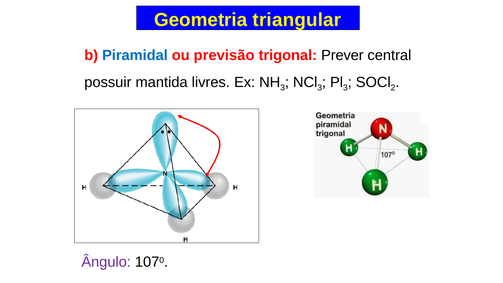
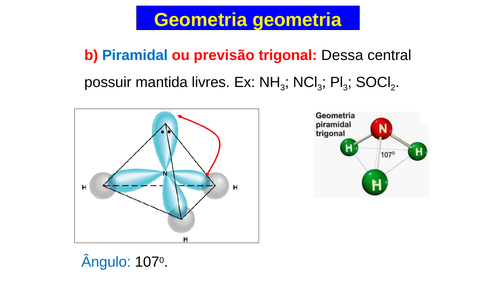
Geometria triangular: triangular -> geometria
Prever: Prever -> Dessa
Ângulo colour: purple -> blue
